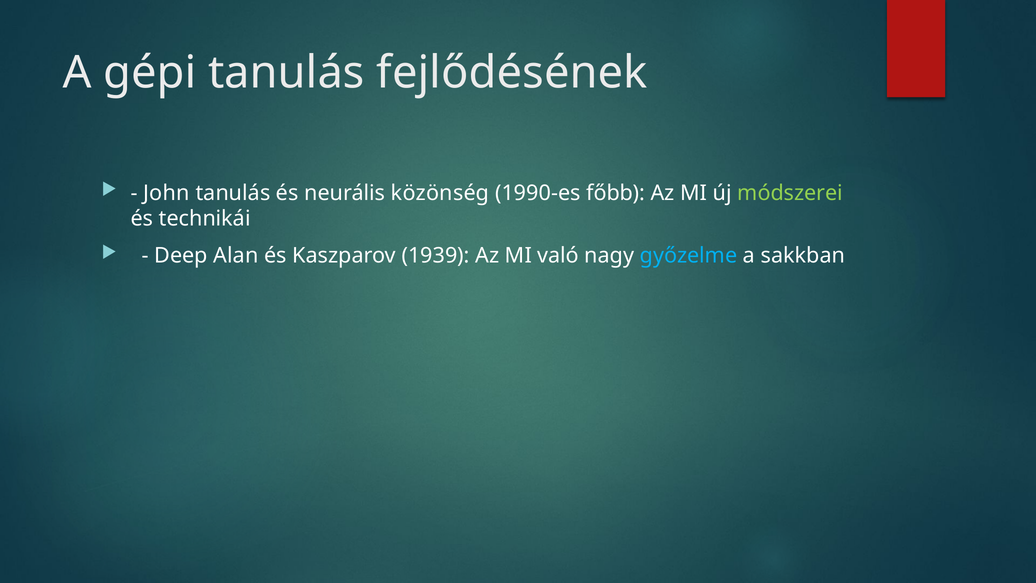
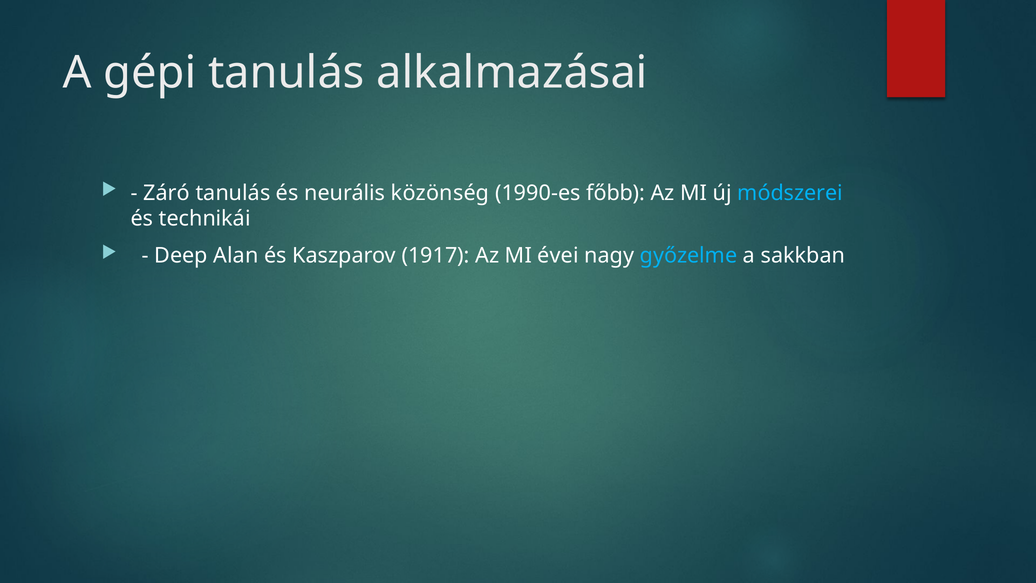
fejlődésének: fejlődésének -> alkalmazásai
John: John -> Záró
módszerei colour: light green -> light blue
1939: 1939 -> 1917
való: való -> évei
